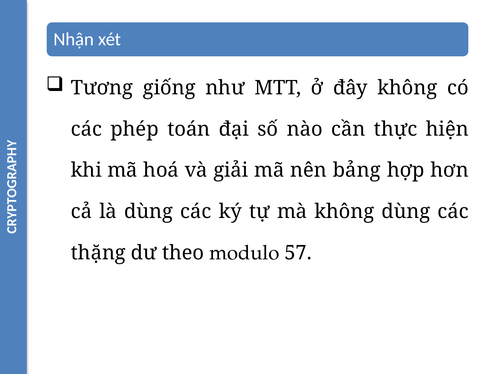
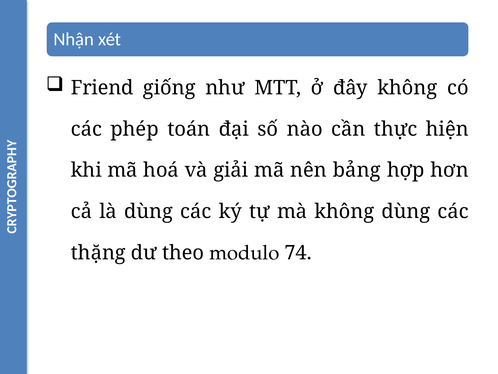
Tương: Tương -> Friend
57: 57 -> 74
